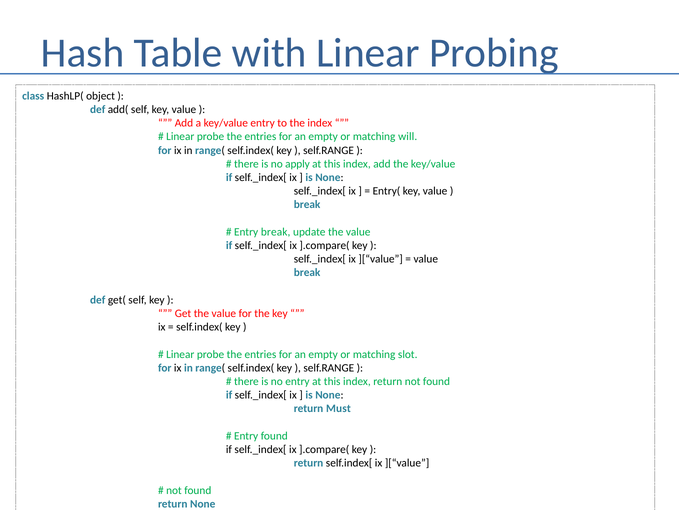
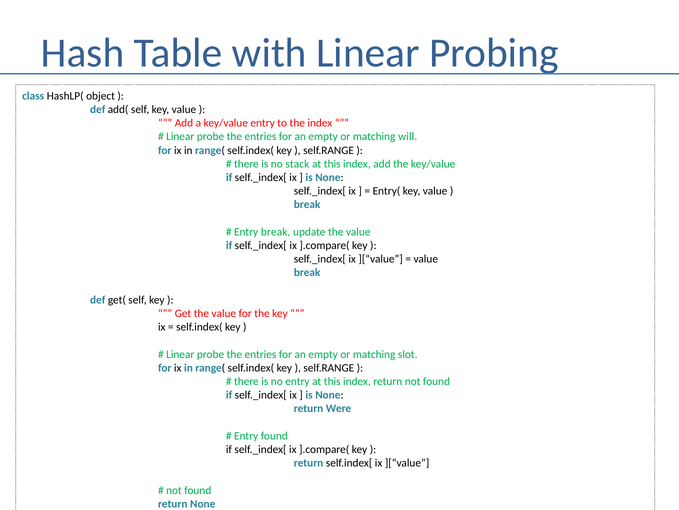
apply: apply -> stack
Must: Must -> Were
